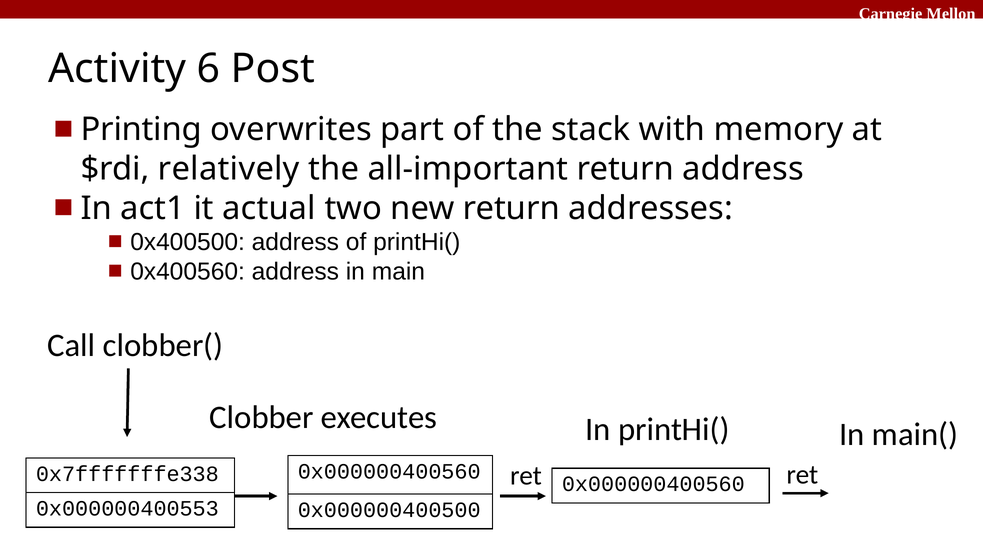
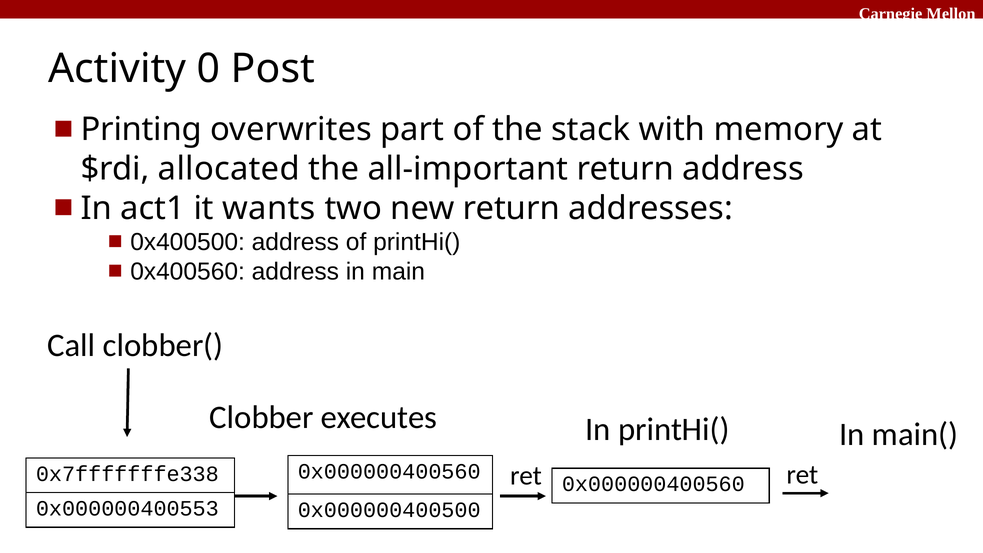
6: 6 -> 0
relatively: relatively -> allocated
actual: actual -> wants
